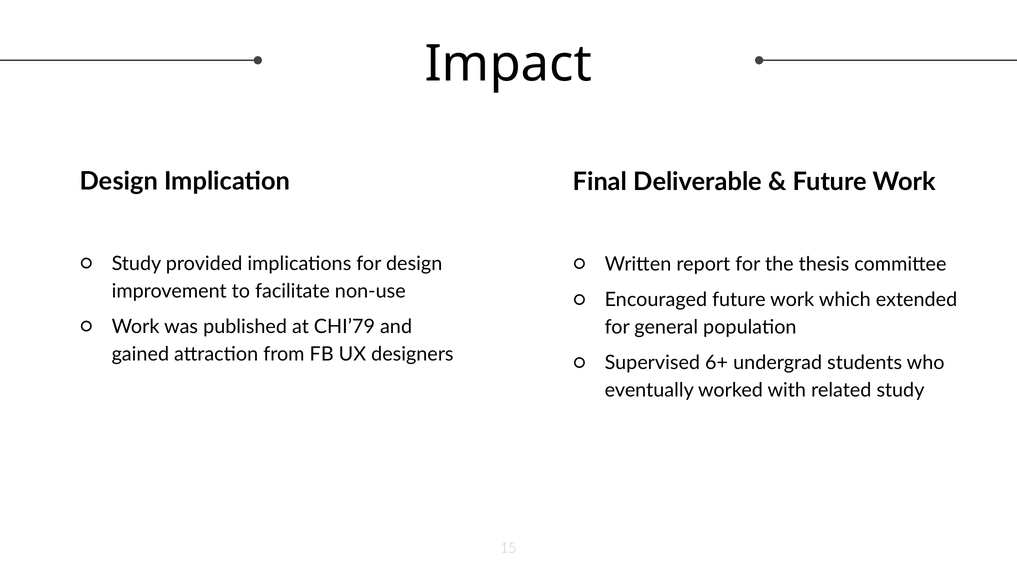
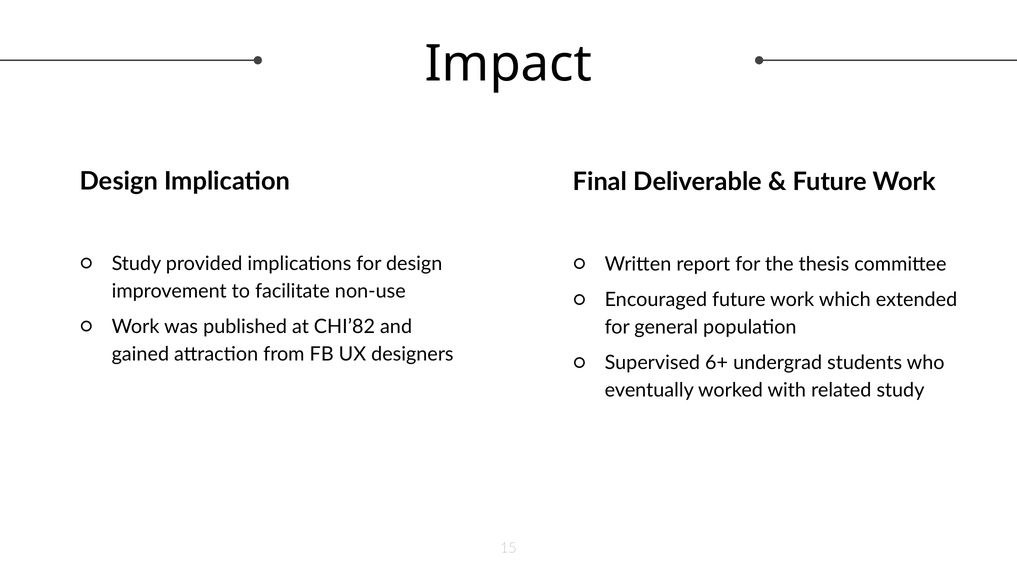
CHI’79: CHI’79 -> CHI’82
